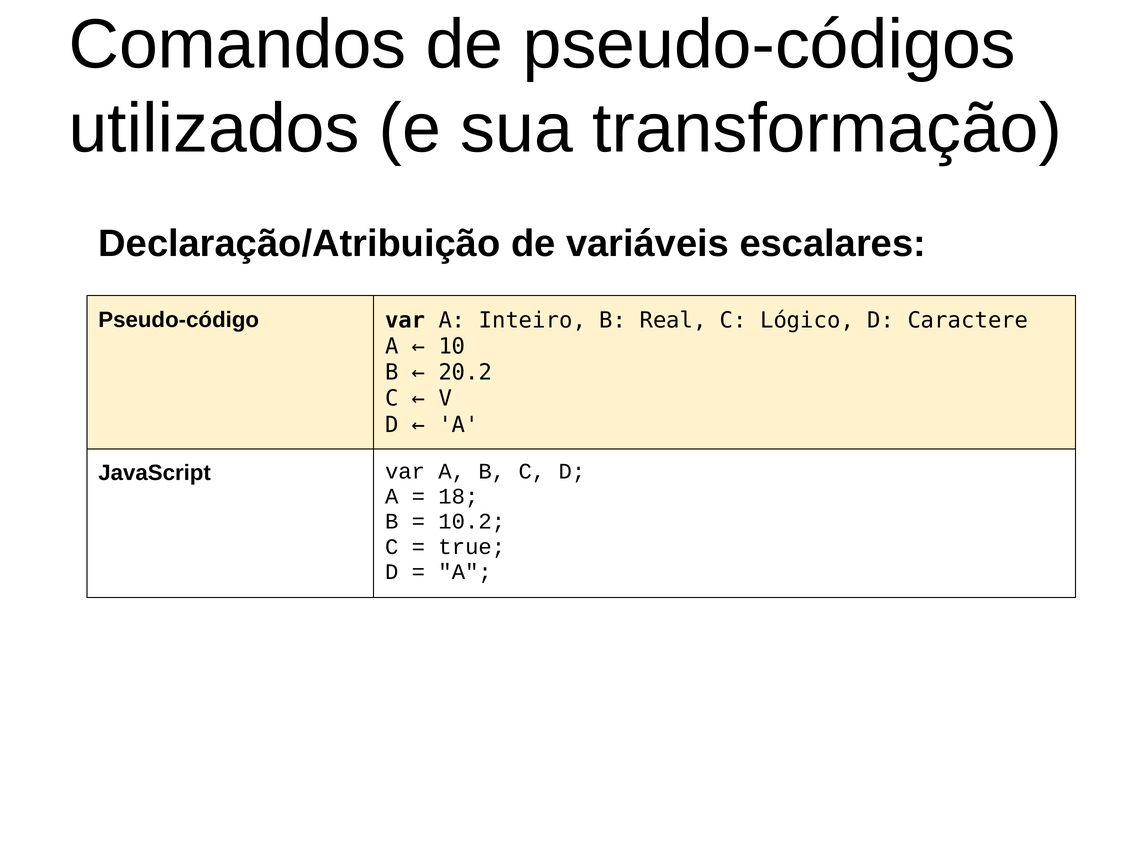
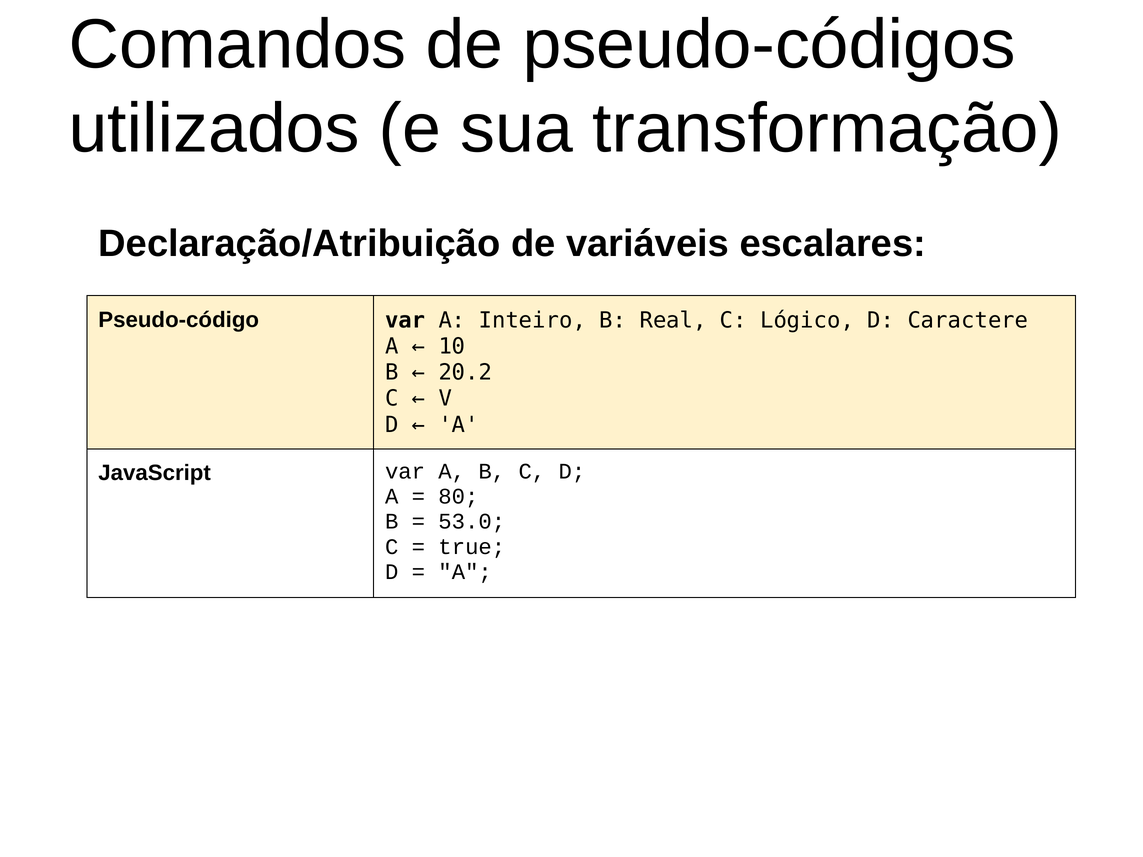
18: 18 -> 80
10.2: 10.2 -> 53.0
